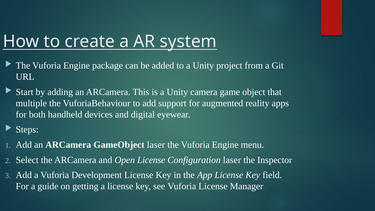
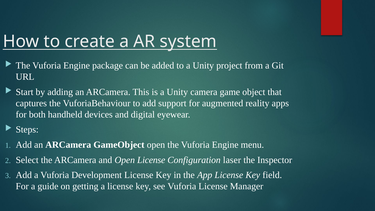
multiple: multiple -> captures
GameObject laser: laser -> open
